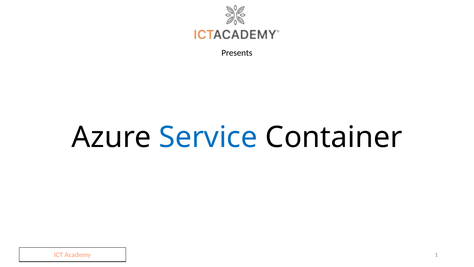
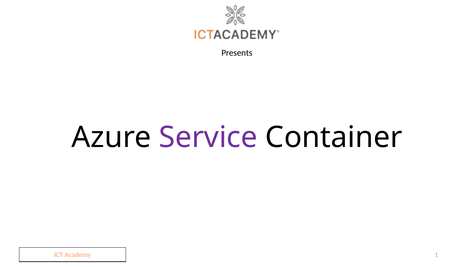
Service colour: blue -> purple
